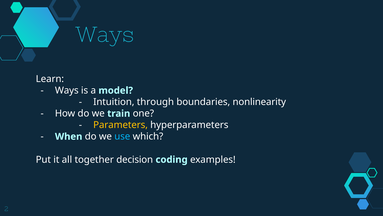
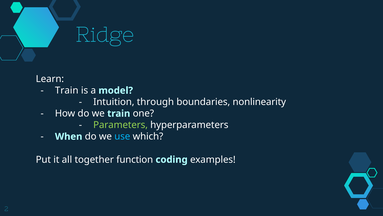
Ways at (105, 35): Ways -> Ridge
Ways at (67, 90): Ways -> Train
Parameters colour: yellow -> light green
decision: decision -> function
